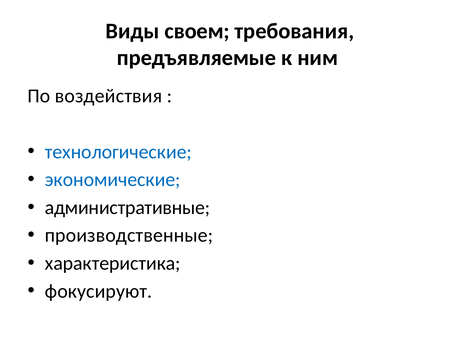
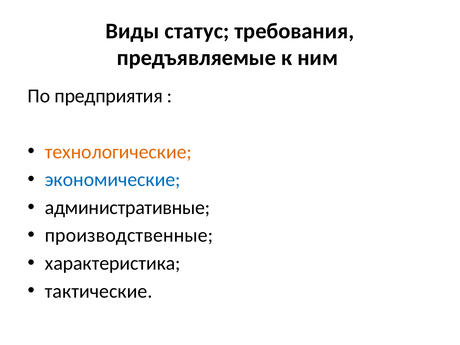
своем: своем -> статус
воздействия: воздействия -> предприятия
технологические colour: blue -> orange
фокусируют: фокусируют -> тактические
